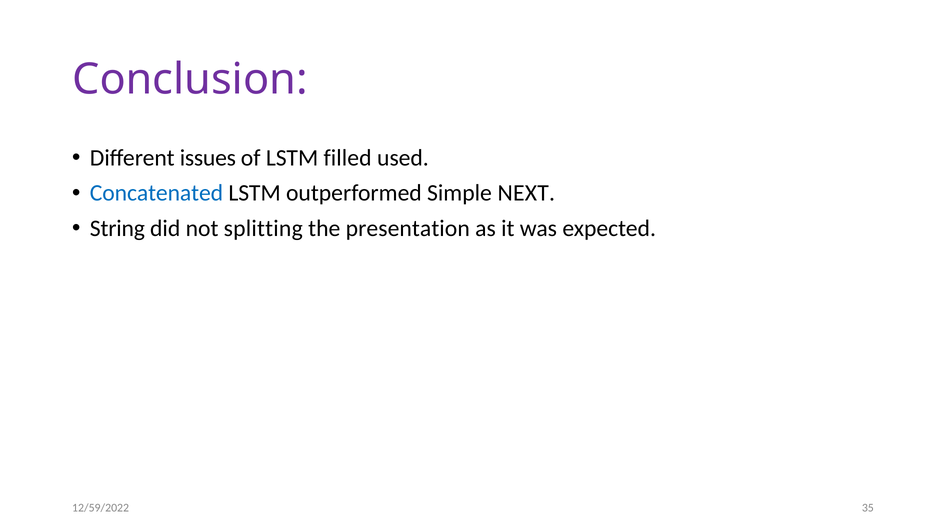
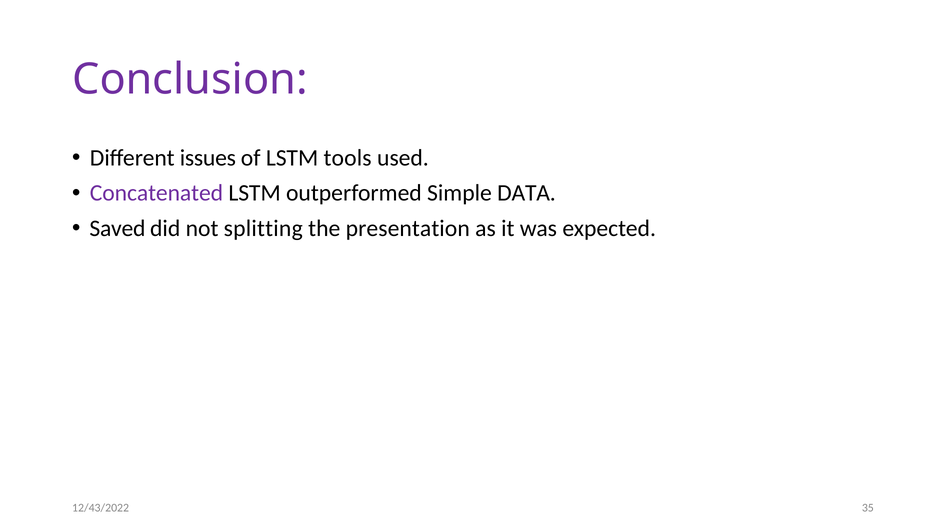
filled: filled -> tools
Concatenated colour: blue -> purple
NEXT: NEXT -> DATA
String: String -> Saved
12/59/2022: 12/59/2022 -> 12/43/2022
